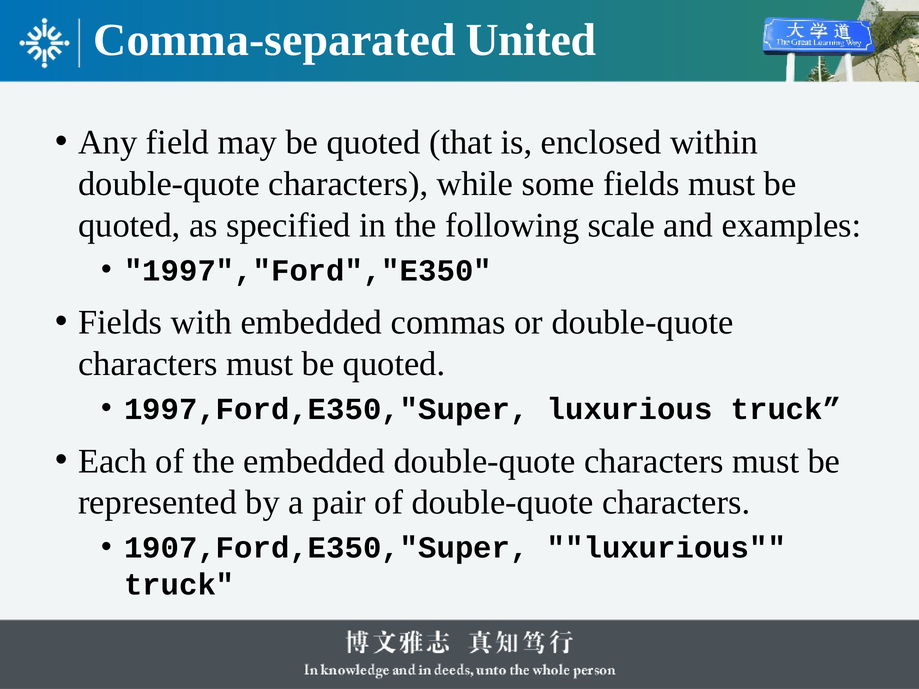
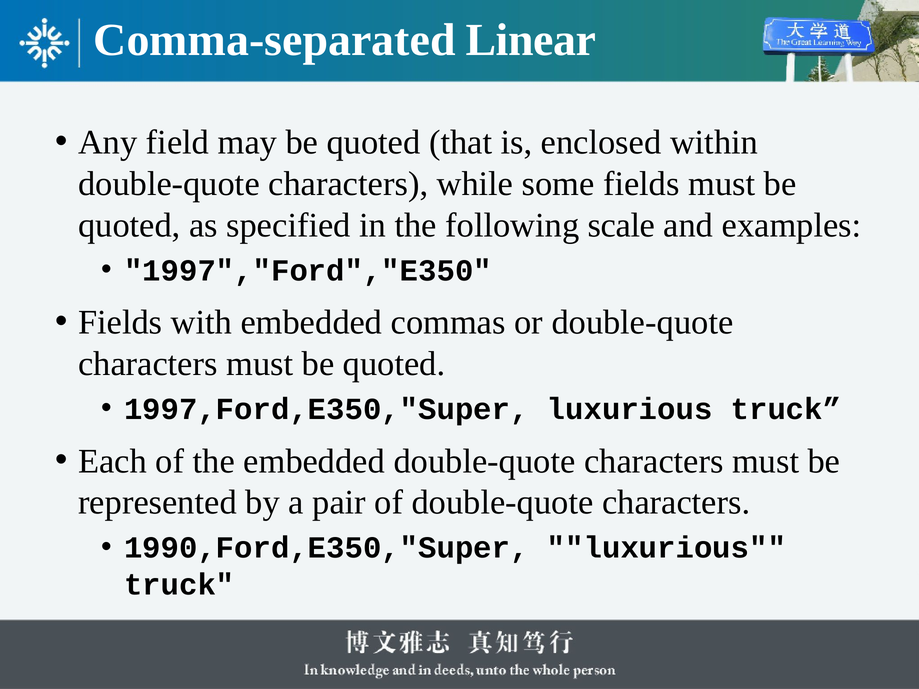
United: United -> Linear
1907,Ford,E350,"Super: 1907,Ford,E350,"Super -> 1990,Ford,E350,"Super
